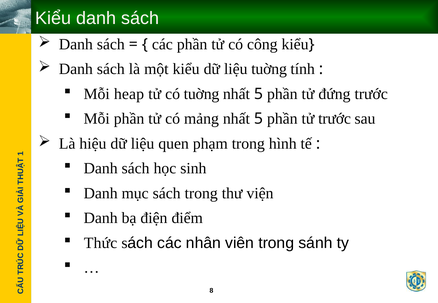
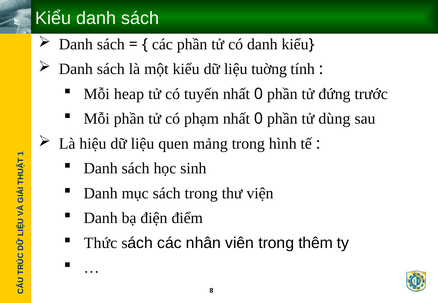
có công: công -> danh
có tuờng: tuờng -> tuyến
5 at (258, 94): 5 -> 0
mảng: mảng -> phạm
5 at (258, 119): 5 -> 0
tử trước: trước -> dùng
phạm: phạm -> mảng
sánh: sánh -> thêm
